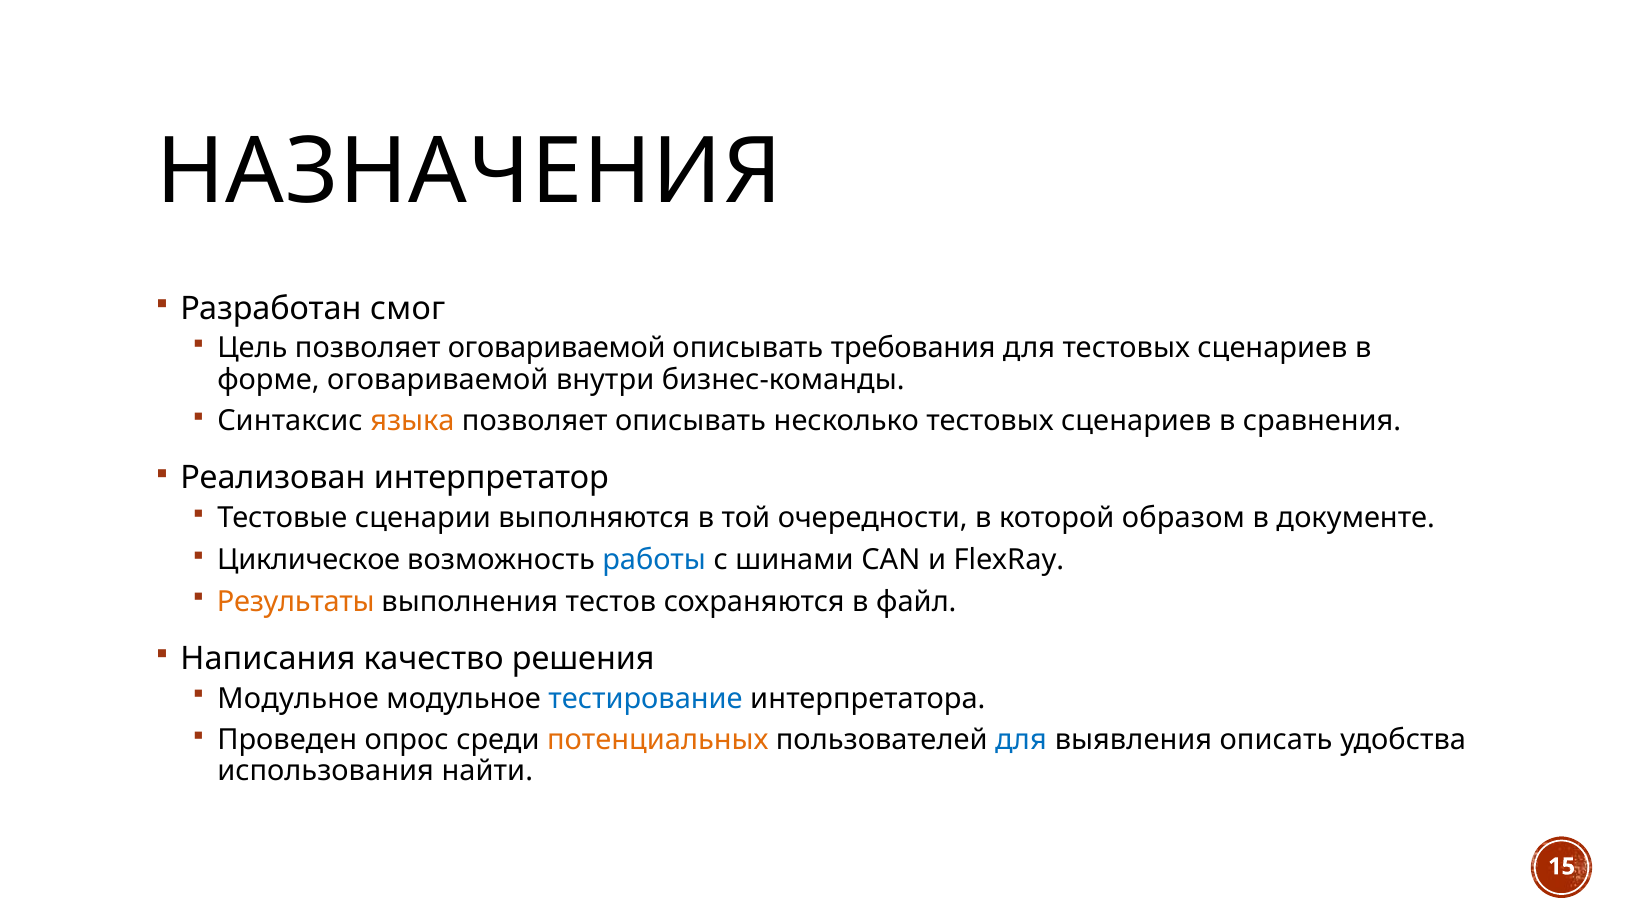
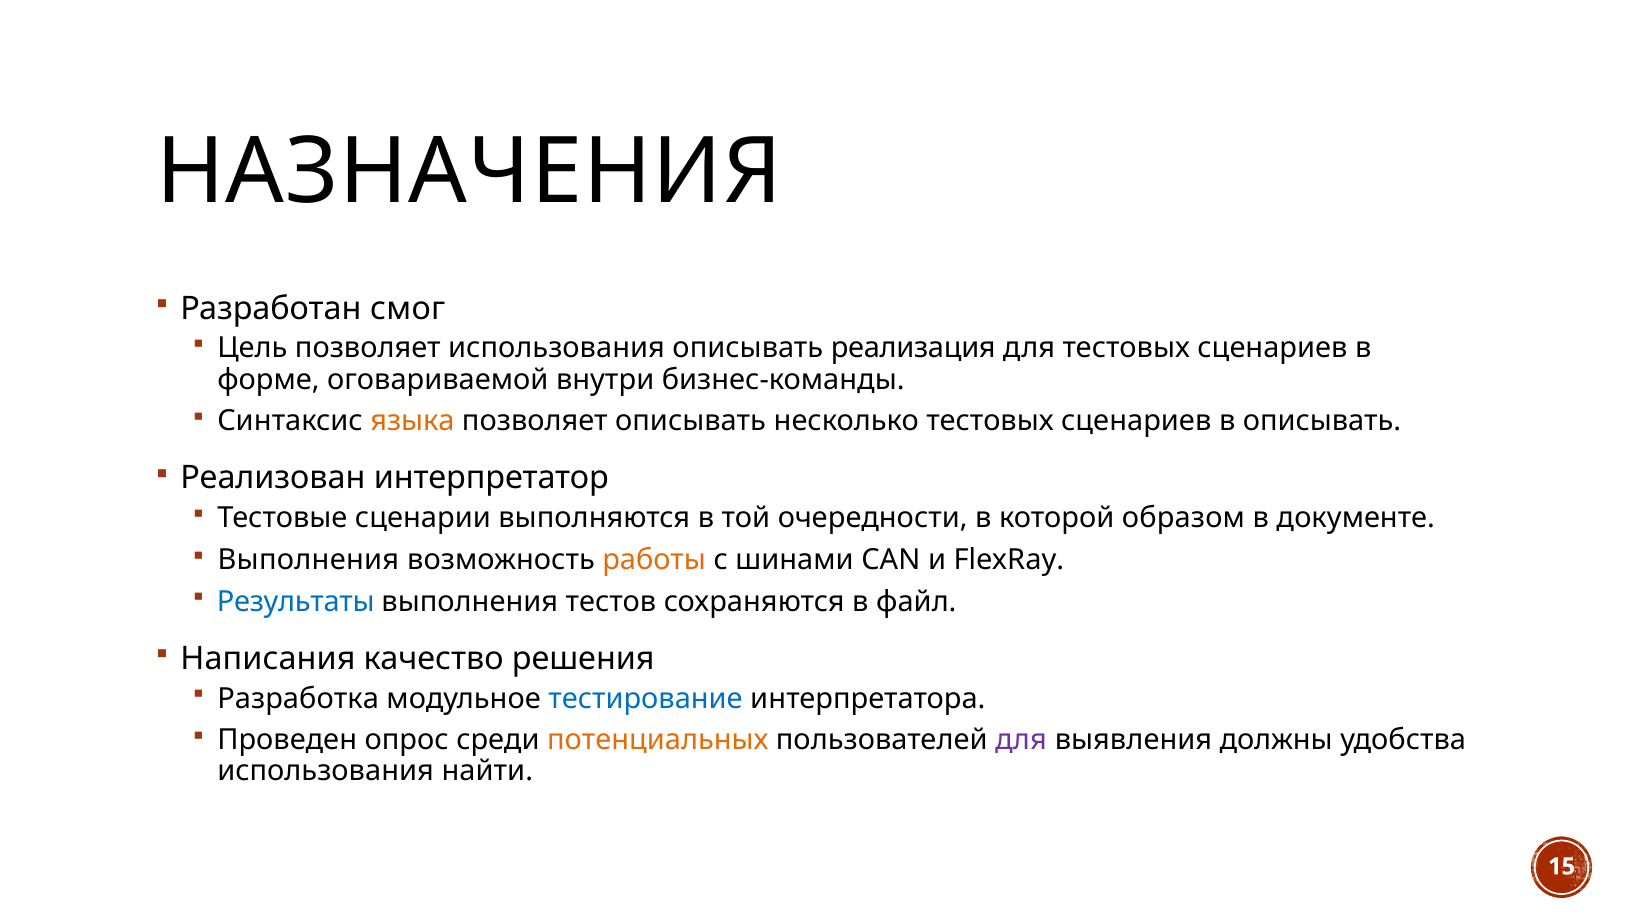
позволяет оговариваемой: оговариваемой -> использования
требования: требования -> реализация
в сравнения: сравнения -> описывать
Циклическое at (309, 560): Циклическое -> Выполнения
работы colour: blue -> orange
Результаты colour: orange -> blue
Модульное at (298, 698): Модульное -> Разработка
для at (1021, 740) colour: blue -> purple
описать: описать -> должны
